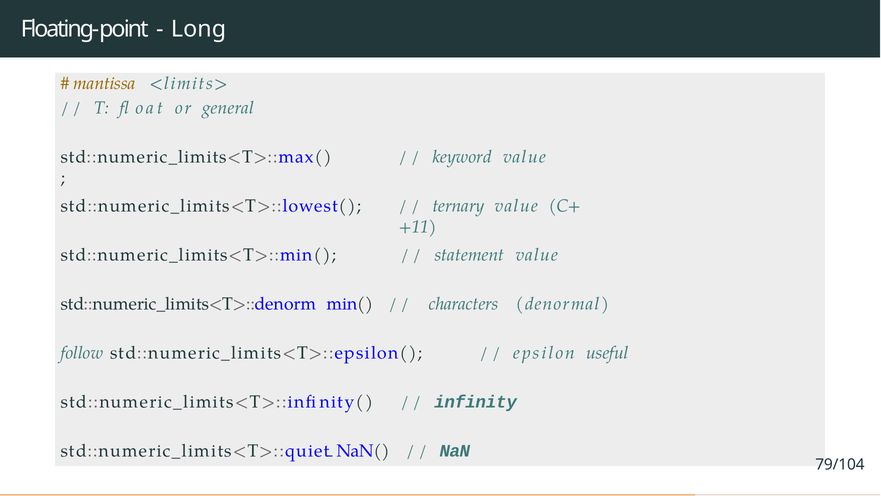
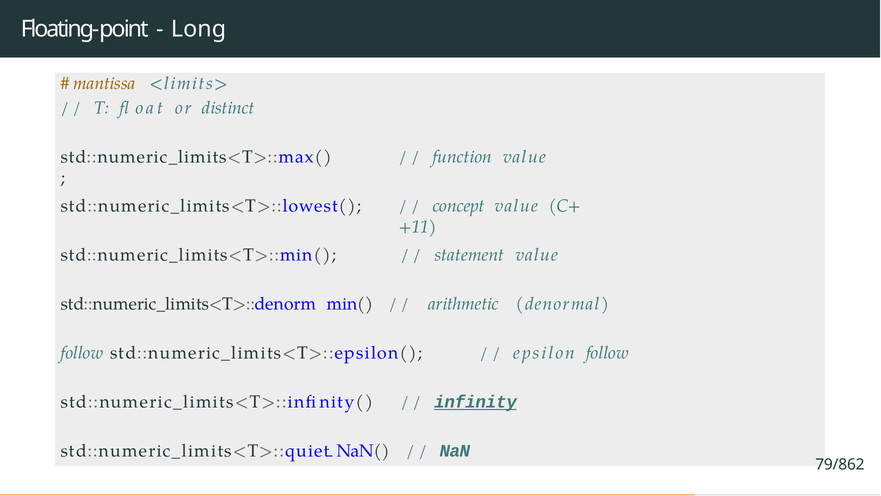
general: general -> distinct
keyword: keyword -> function
ternary: ternary -> concept
characters: characters -> arithmetic
epsilon useful: useful -> follow
infinity underline: none -> present
79/104: 79/104 -> 79/862
